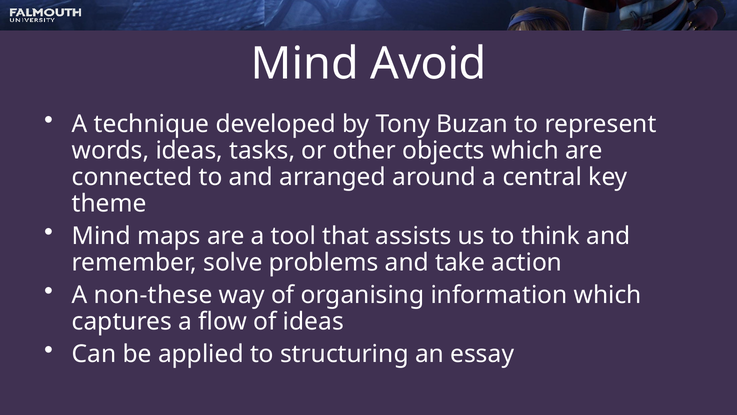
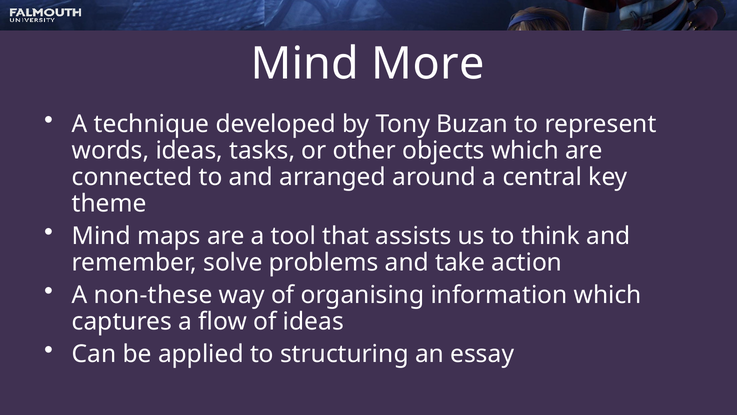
Avoid: Avoid -> More
